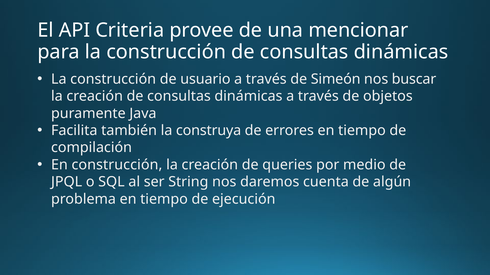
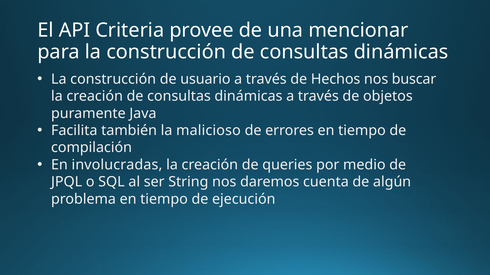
Simeón: Simeón -> Hechos
construya: construya -> malicioso
En construcción: construcción -> involucradas
